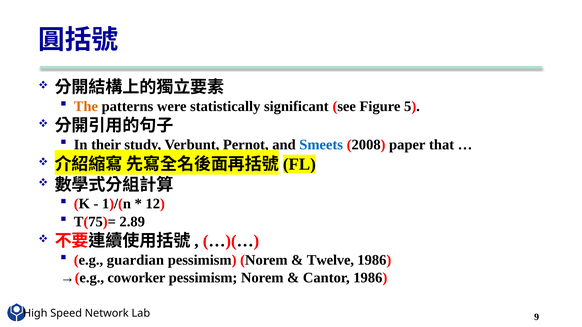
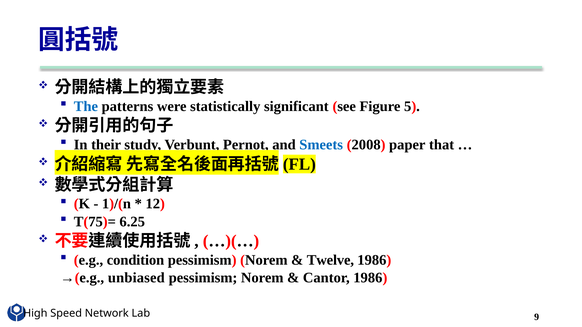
The colour: orange -> blue
2.89: 2.89 -> 6.25
guardian: guardian -> condition
coworker: coworker -> unbiased
